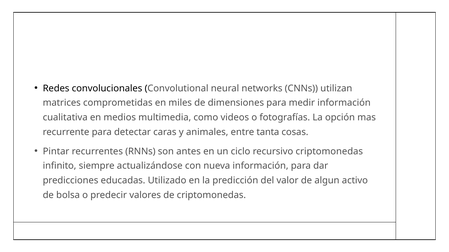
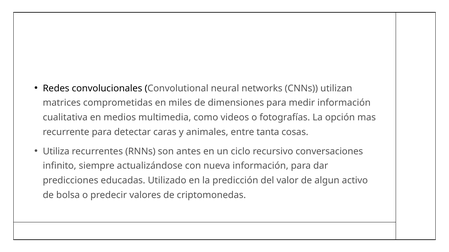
Pintar: Pintar -> Utiliza
recursivo criptomonedas: criptomonedas -> conversaciones
